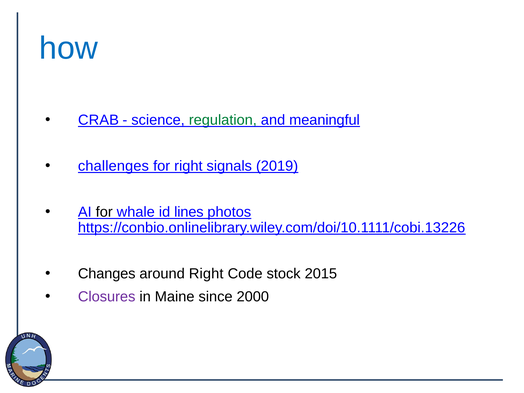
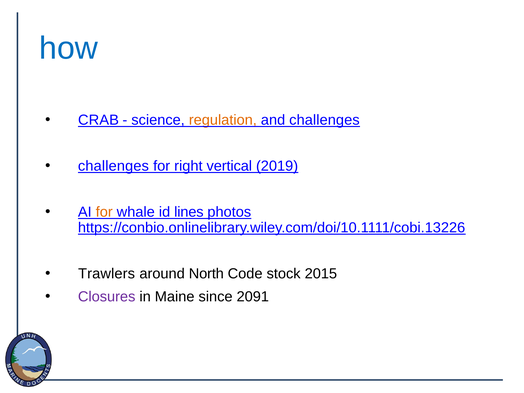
regulation colour: green -> orange
and meaningful: meaningful -> challenges
signals: signals -> vertical
for at (104, 212) colour: black -> orange
Changes: Changes -> Trawlers
around Right: Right -> North
2000: 2000 -> 2091
